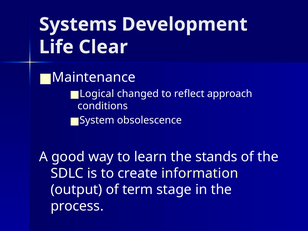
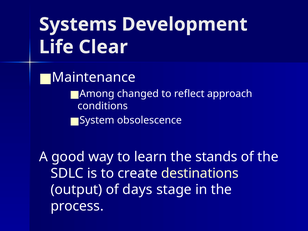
Logical: Logical -> Among
information: information -> destinations
term: term -> days
